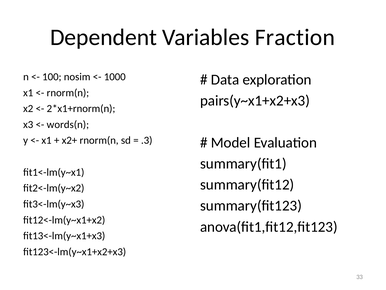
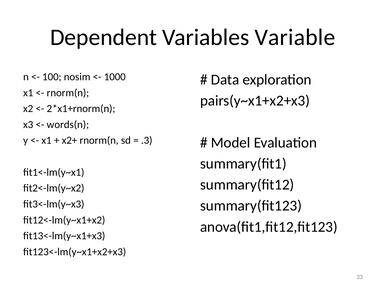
Fraction: Fraction -> Variable
